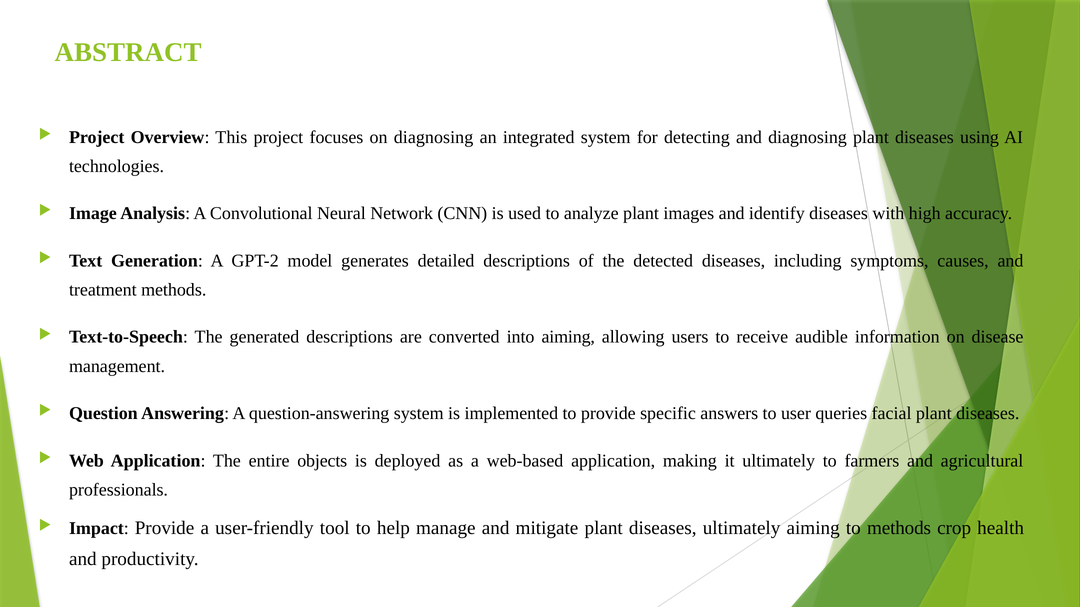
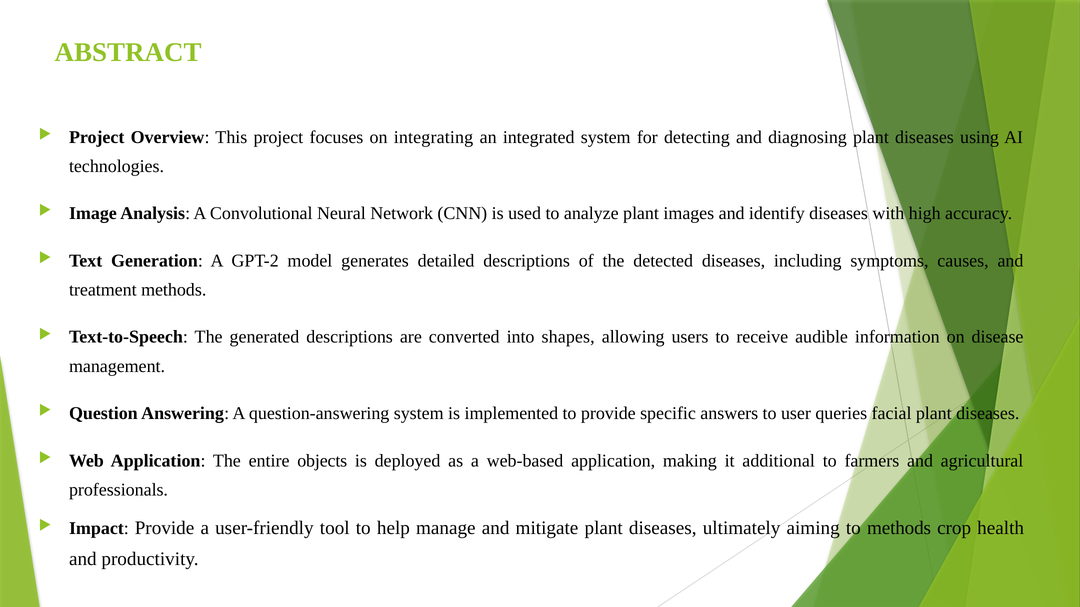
on diagnosing: diagnosing -> integrating
into aiming: aiming -> shapes
it ultimately: ultimately -> additional
